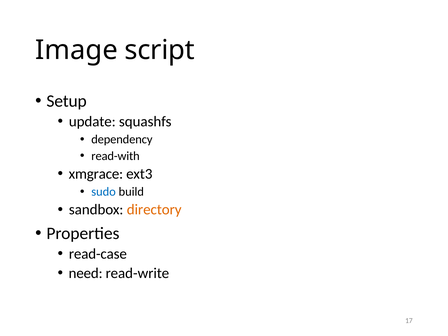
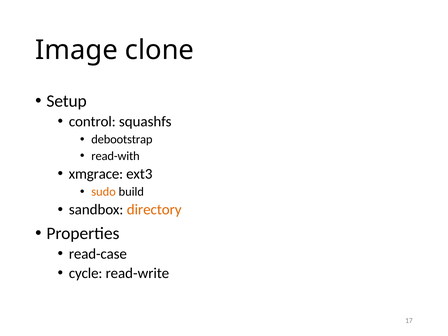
script: script -> clone
update: update -> control
dependency: dependency -> debootstrap
sudo colour: blue -> orange
need: need -> cycle
